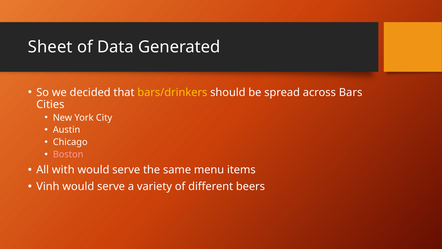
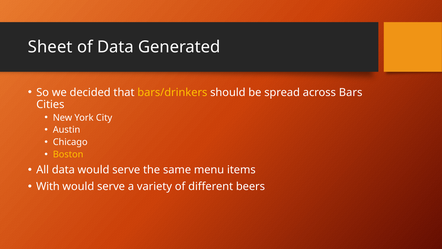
Boston colour: pink -> yellow
All with: with -> data
Vinh: Vinh -> With
